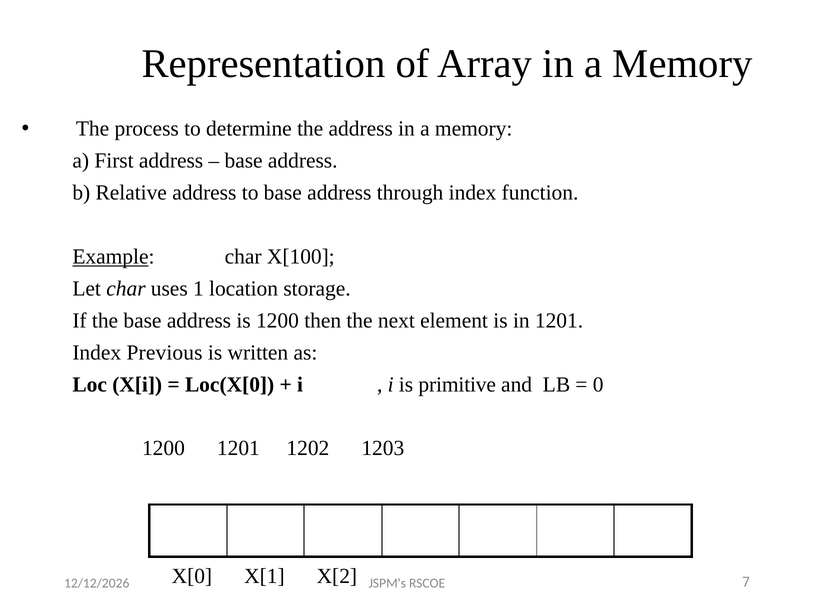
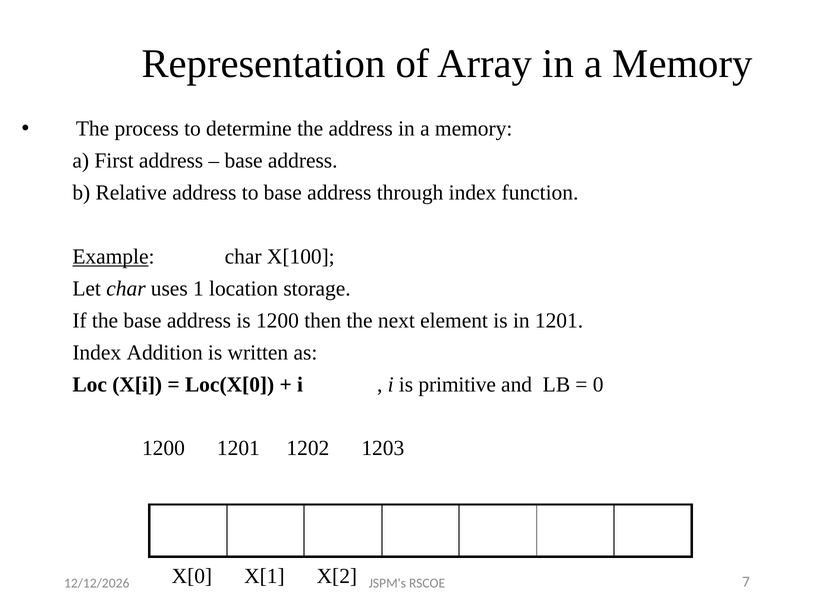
Previous: Previous -> Addition
